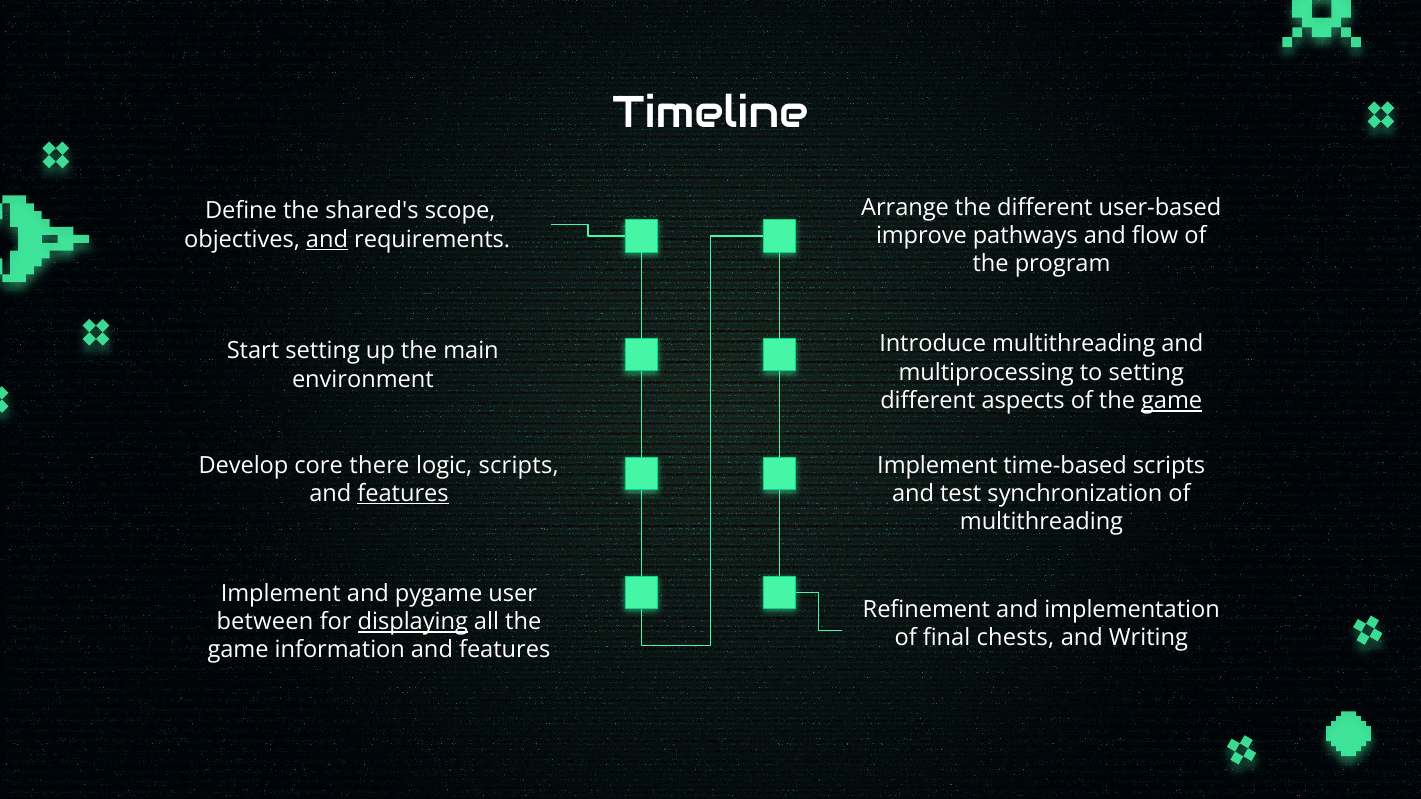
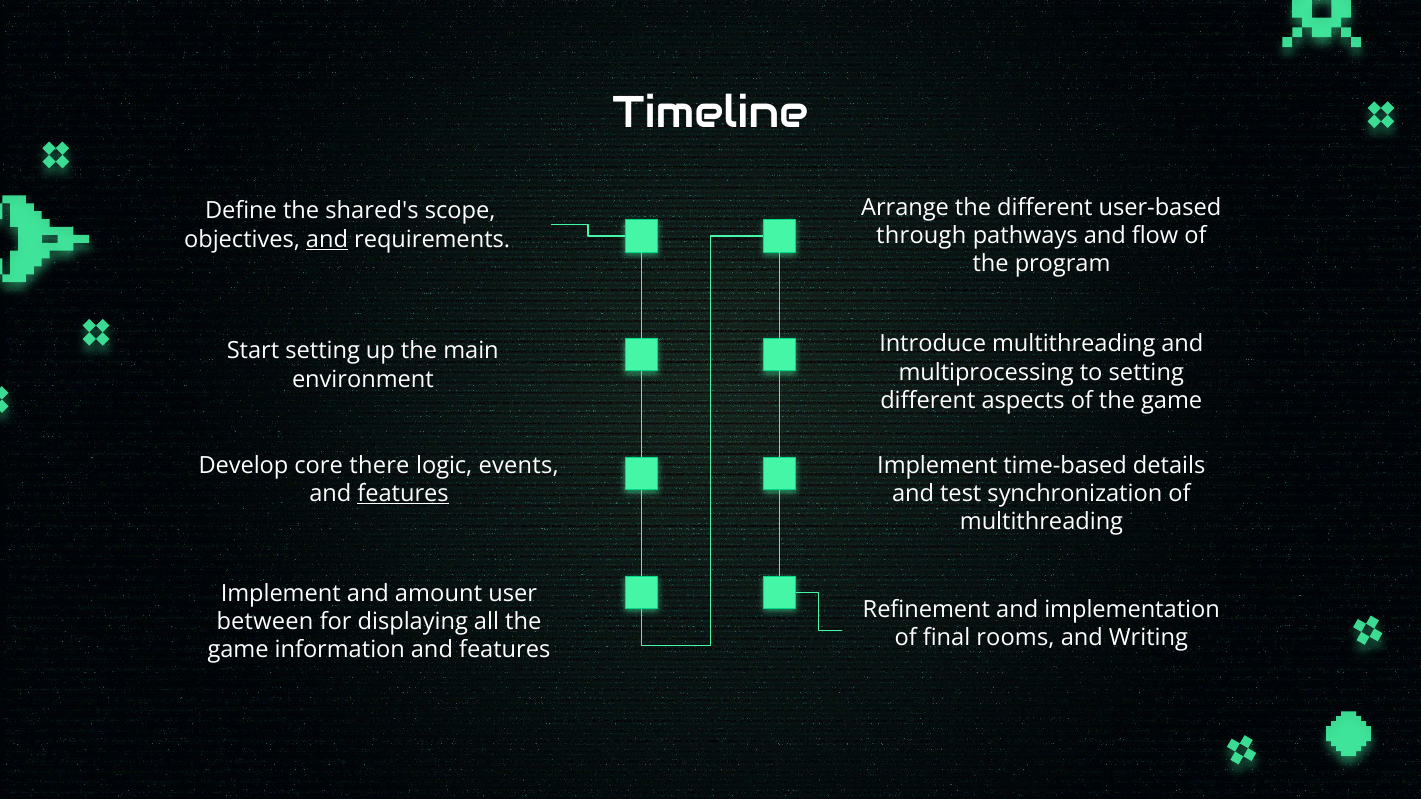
improve: improve -> through
game at (1172, 401) underline: present -> none
logic scripts: scripts -> events
time-based scripts: scripts -> details
pygame: pygame -> amount
displaying underline: present -> none
chests: chests -> rooms
